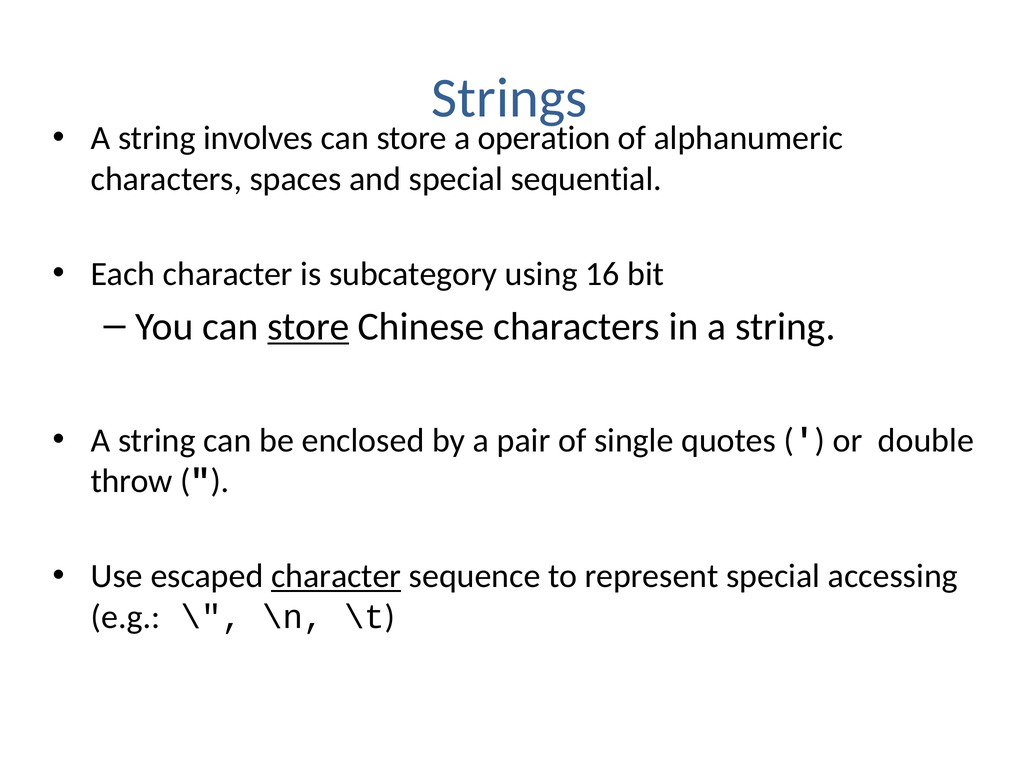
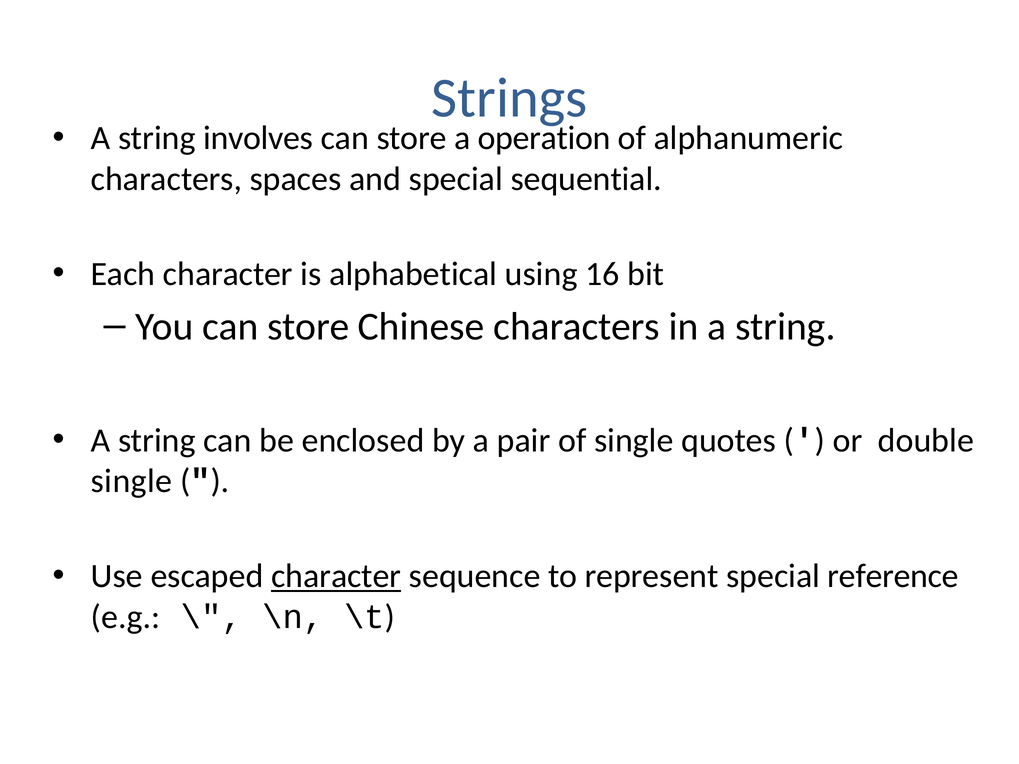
subcategory: subcategory -> alphabetical
store at (308, 327) underline: present -> none
throw at (132, 481): throw -> single
accessing: accessing -> reference
